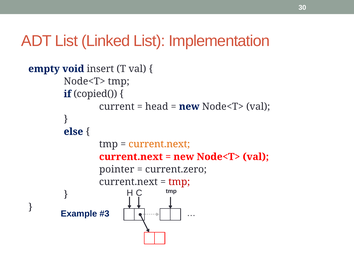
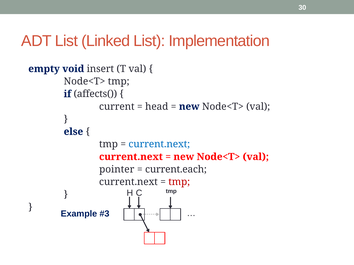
copied(: copied( -> affects(
current.next at (159, 144) colour: orange -> blue
current.zero: current.zero -> current.each
